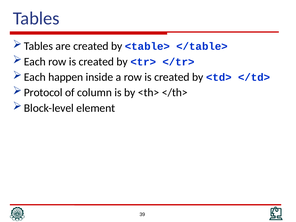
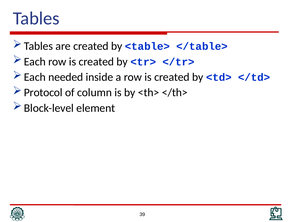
happen: happen -> needed
